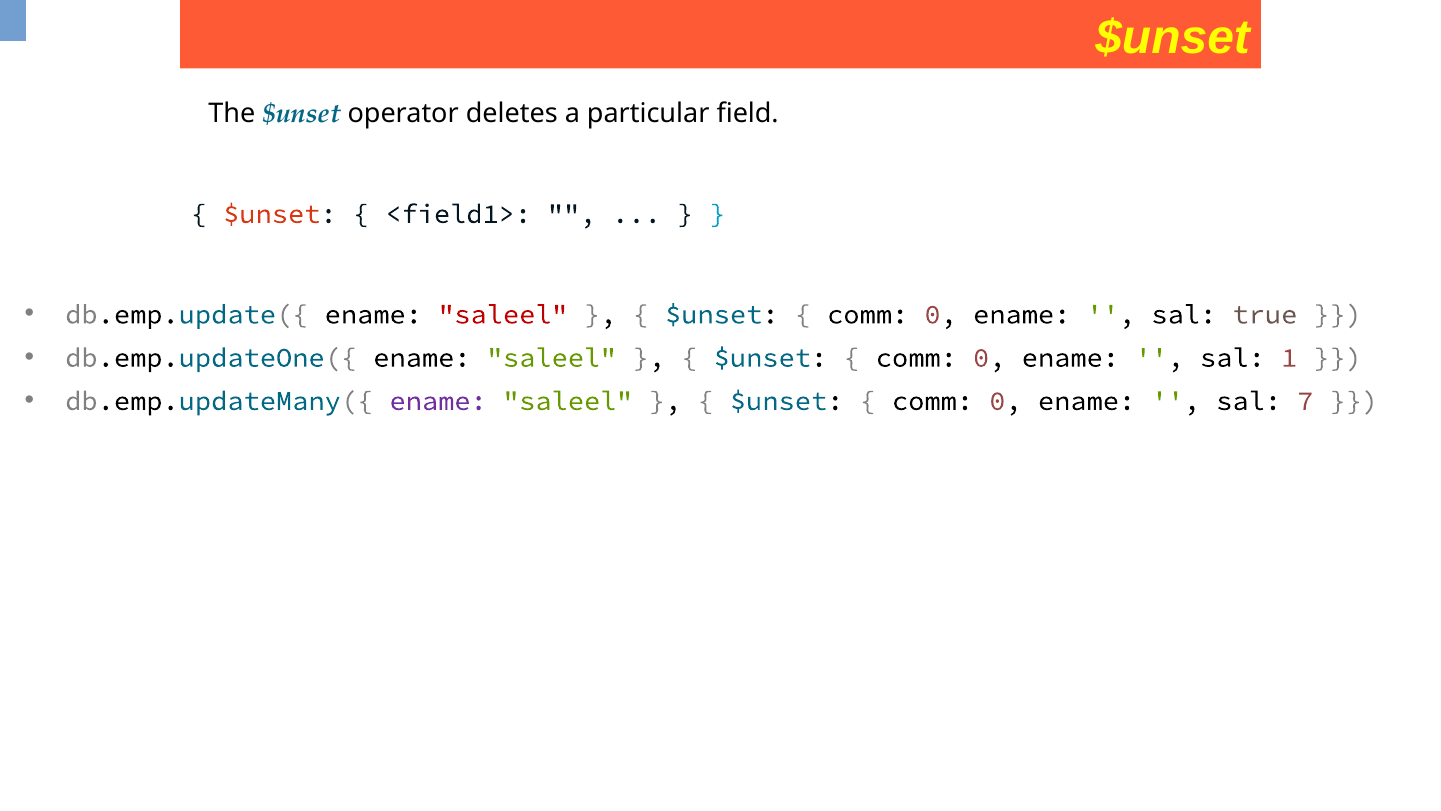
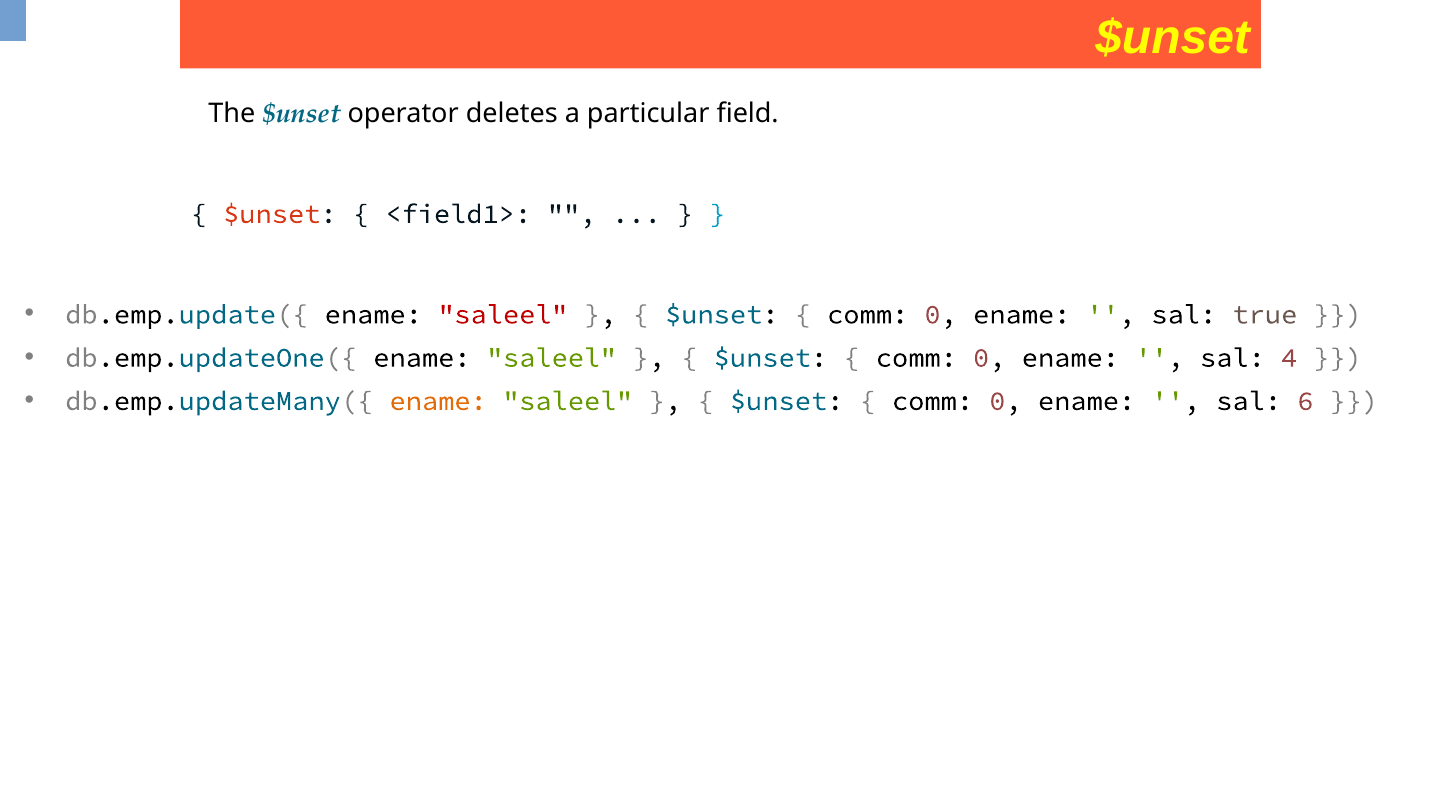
1: 1 -> 4
ename at (438, 401) colour: purple -> orange
7: 7 -> 6
